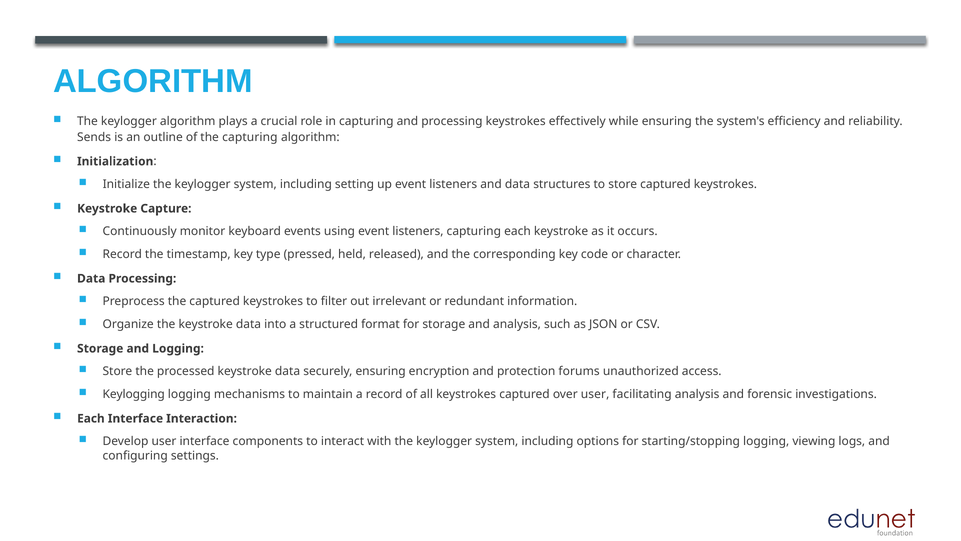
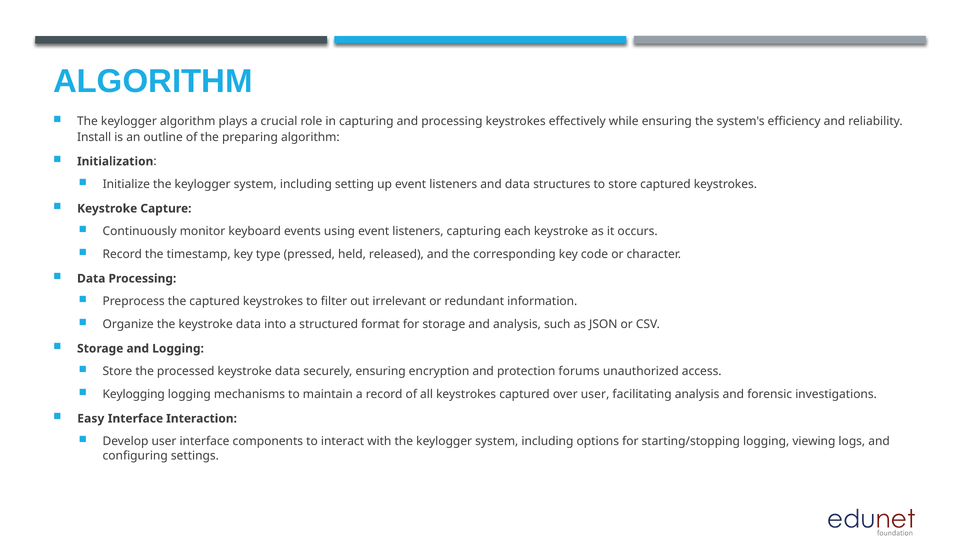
Sends: Sends -> Install
the capturing: capturing -> preparing
Each at (91, 418): Each -> Easy
